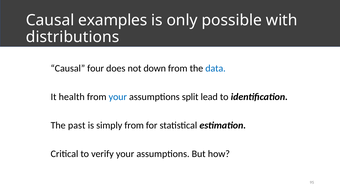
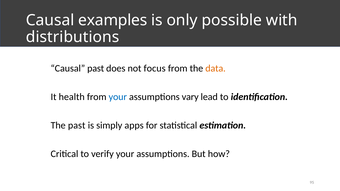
Causal four: four -> past
down: down -> focus
data colour: blue -> orange
split: split -> vary
simply from: from -> apps
